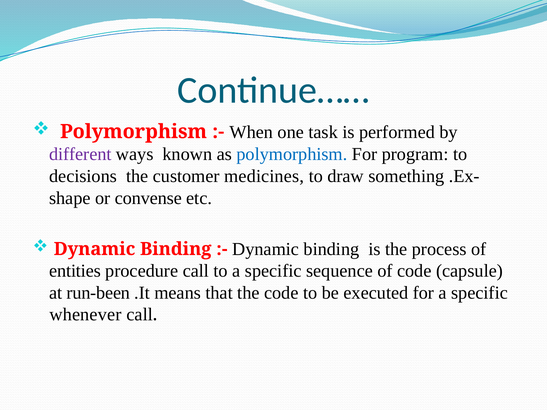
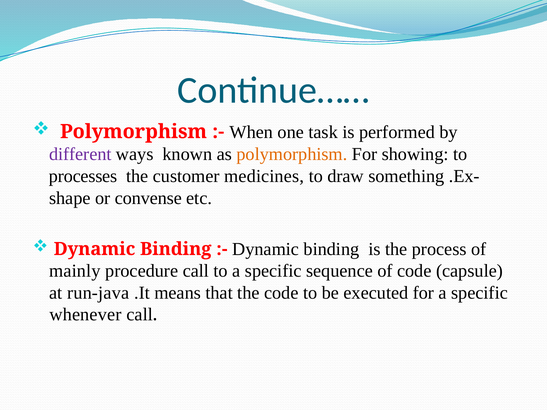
polymorphism at (292, 154) colour: blue -> orange
program: program -> showing
decisions: decisions -> processes
entities: entities -> mainly
run-been: run-been -> run-java
